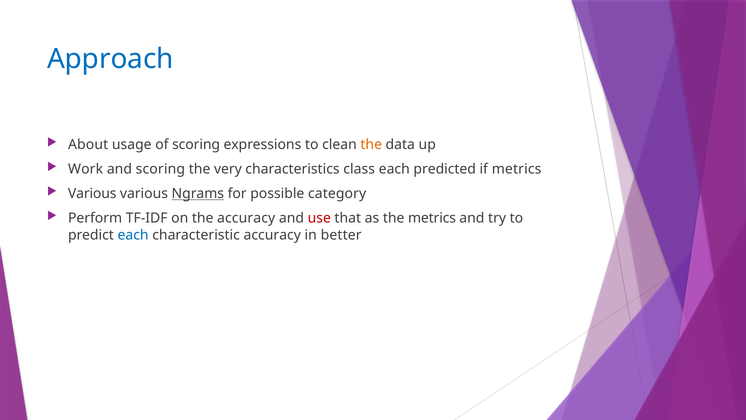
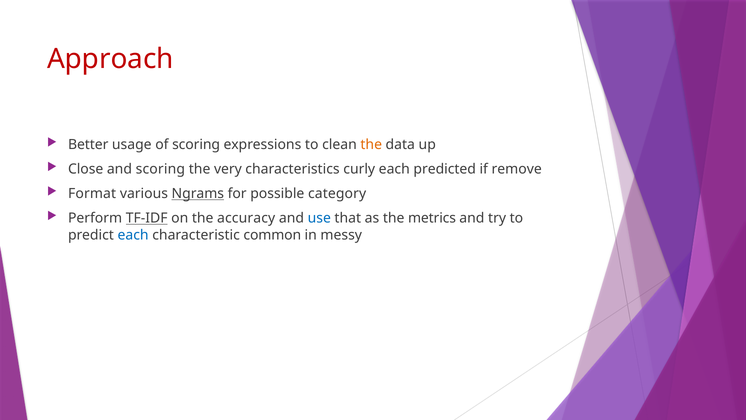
Approach colour: blue -> red
About: About -> Better
Work: Work -> Close
class: class -> curly
if metrics: metrics -> remove
Various at (92, 193): Various -> Format
TF-IDF underline: none -> present
use colour: red -> blue
characteristic accuracy: accuracy -> common
better: better -> messy
